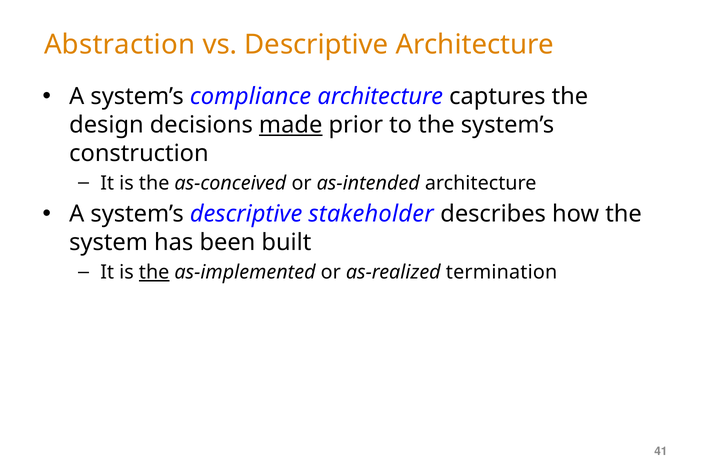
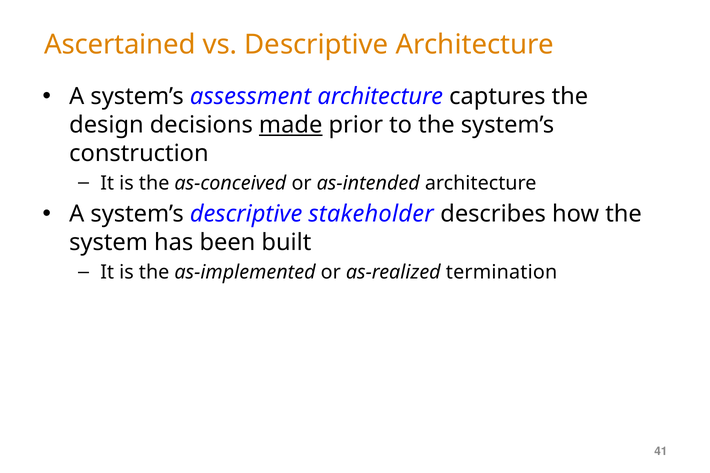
Abstraction: Abstraction -> Ascertained
compliance: compliance -> assessment
the at (154, 272) underline: present -> none
